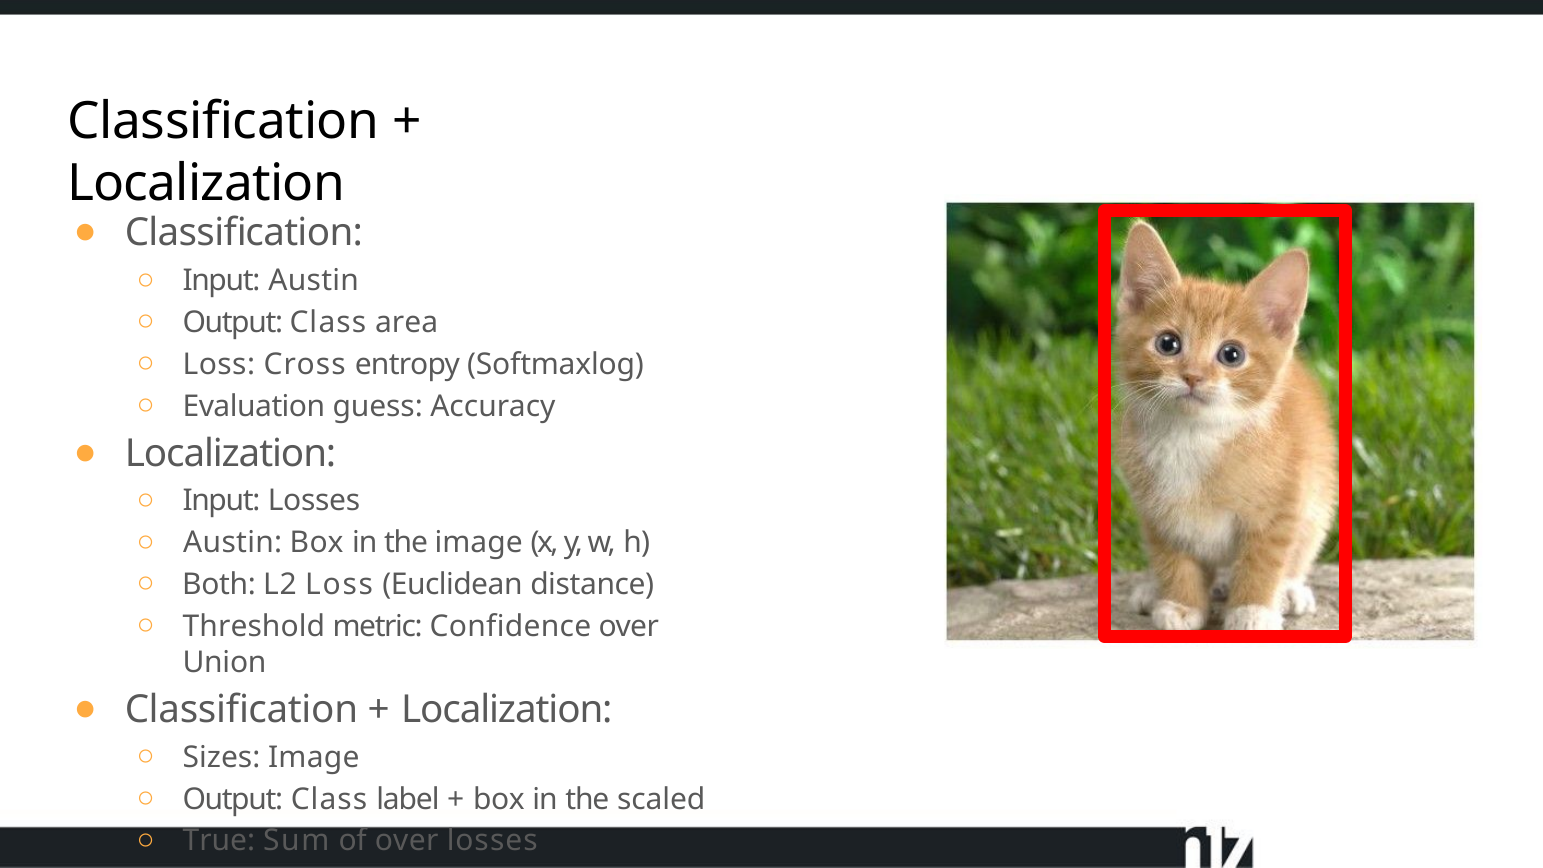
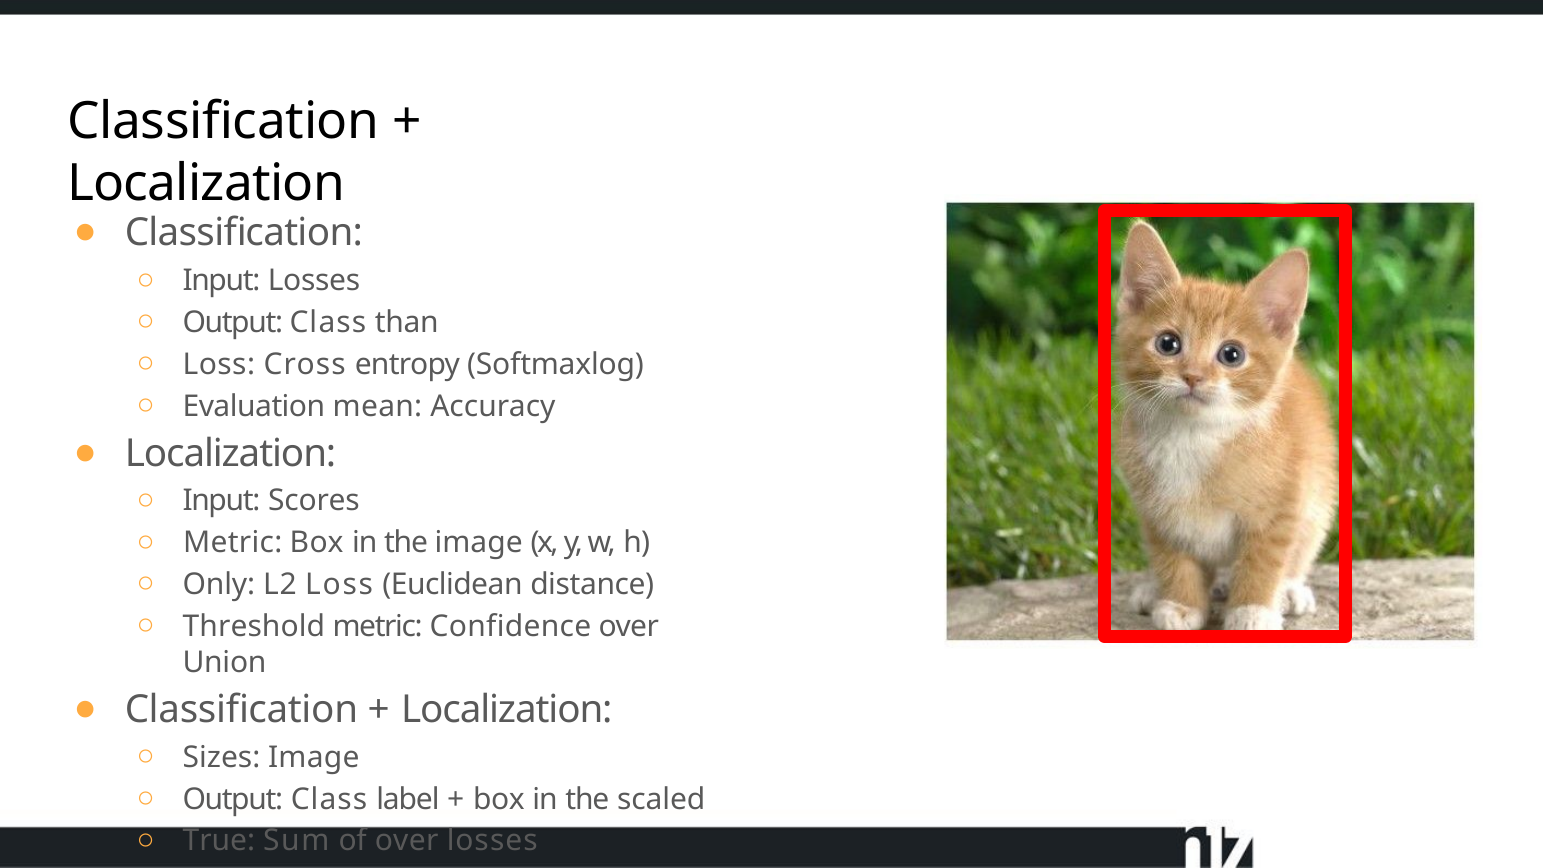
Input Austin: Austin -> Losses
area: area -> than
guess: guess -> mean
Input Losses: Losses -> Scores
Austin at (233, 543): Austin -> Metric
Both: Both -> Only
